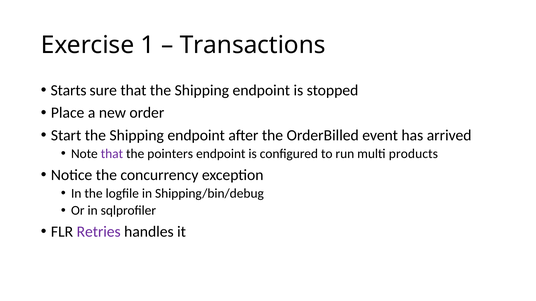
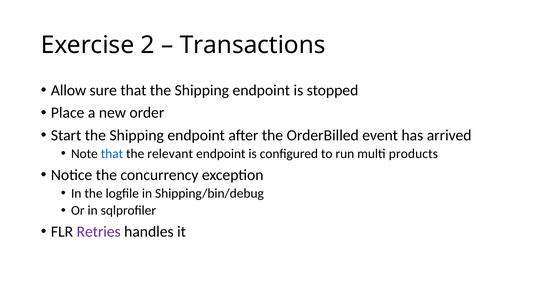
1: 1 -> 2
Starts: Starts -> Allow
that at (112, 154) colour: purple -> blue
pointers: pointers -> relevant
